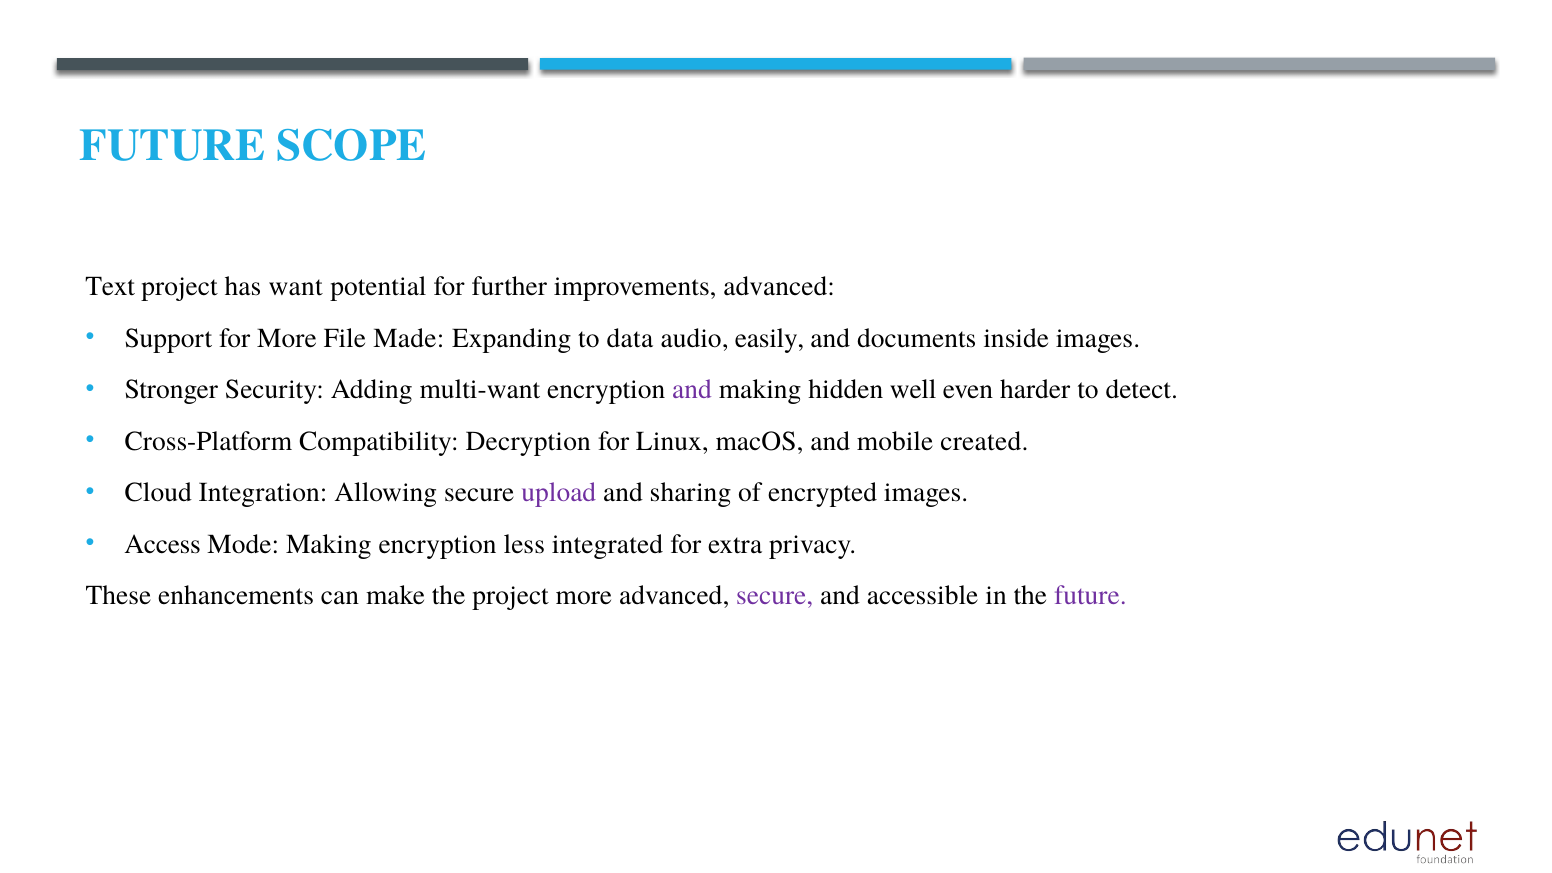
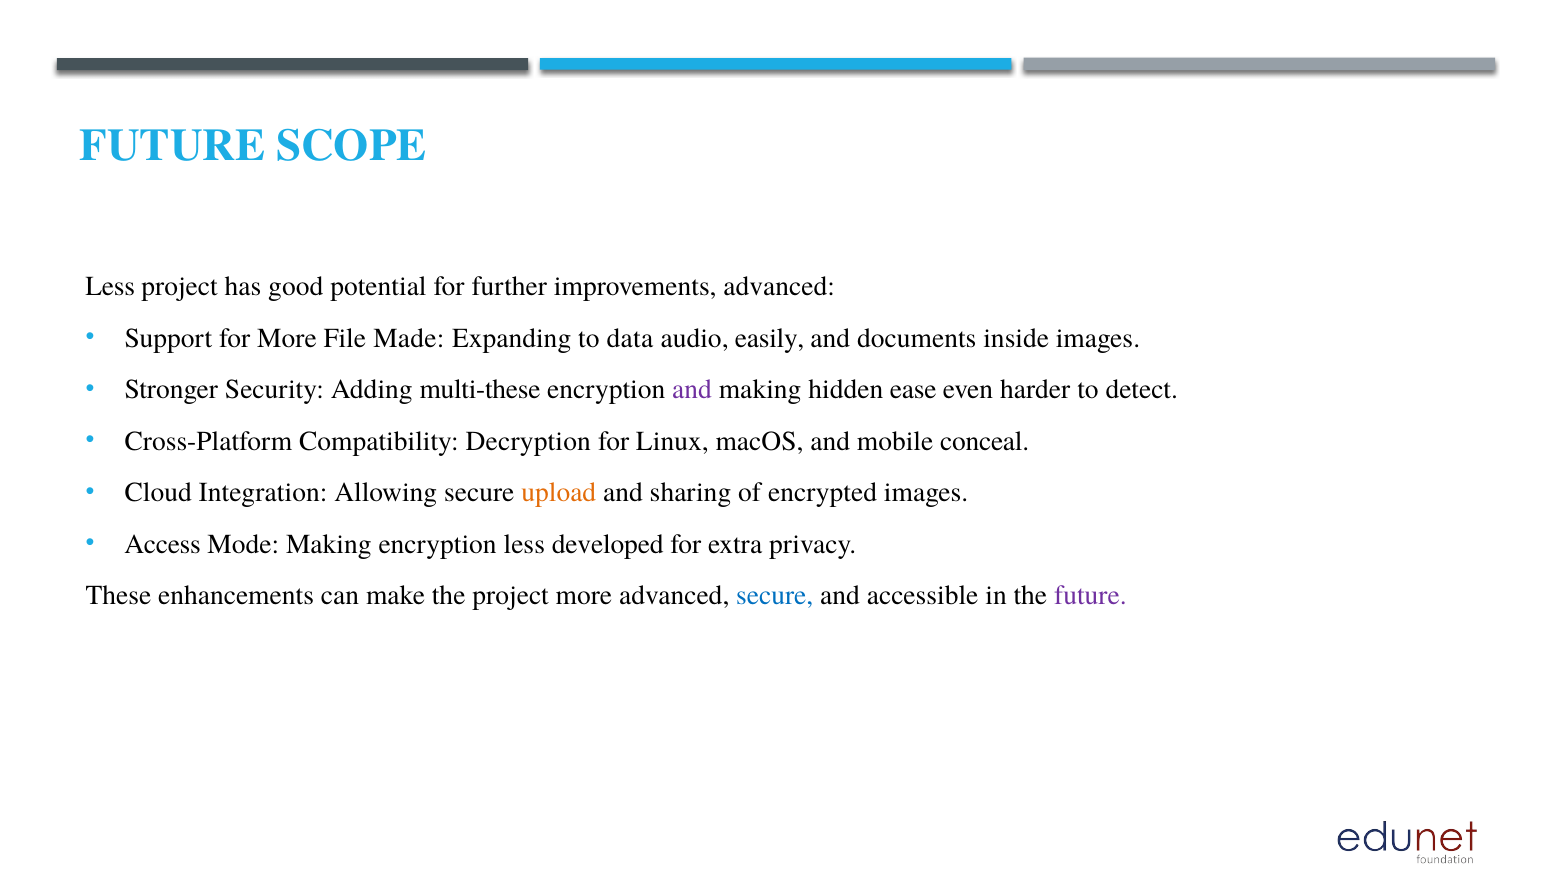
Text at (110, 286): Text -> Less
want: want -> good
multi-want: multi-want -> multi-these
well: well -> ease
created: created -> conceal
upload colour: purple -> orange
integrated: integrated -> developed
secure at (775, 596) colour: purple -> blue
